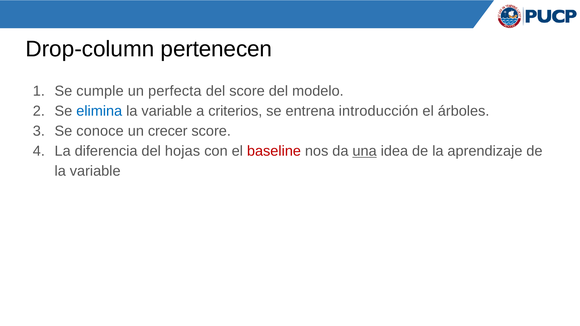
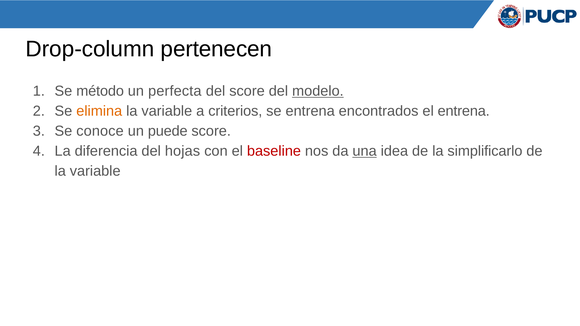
cumple: cumple -> método
modelo underline: none -> present
elimina colour: blue -> orange
introducción: introducción -> encontrados
el árboles: árboles -> entrena
crecer: crecer -> puede
aprendizaje: aprendizaje -> simplificarlo
